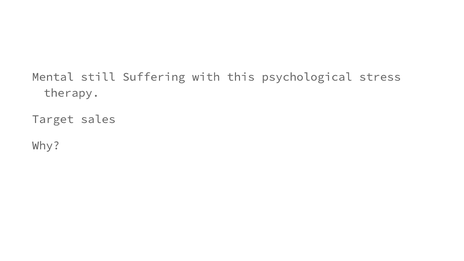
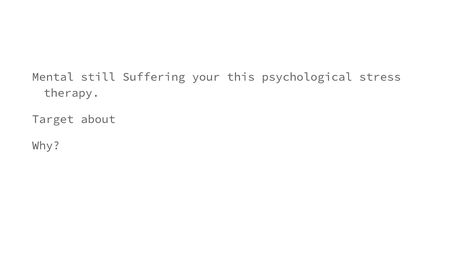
with: with -> your
sales: sales -> about
